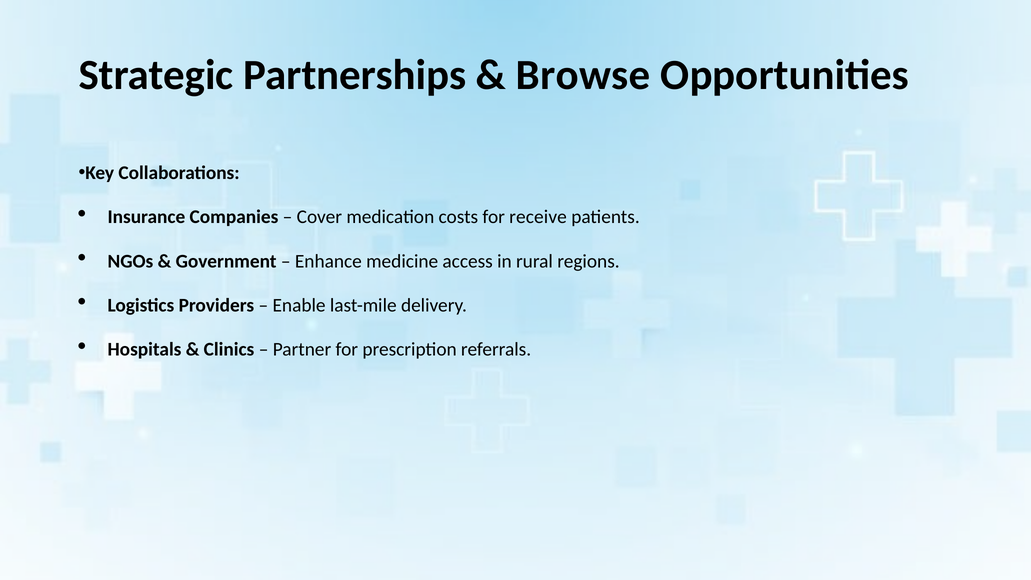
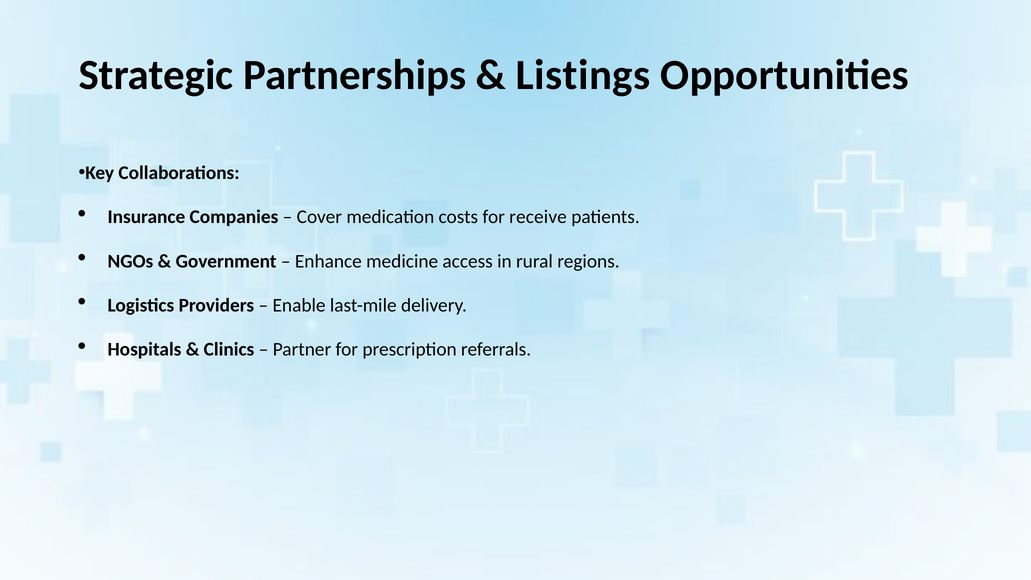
Browse: Browse -> Listings
